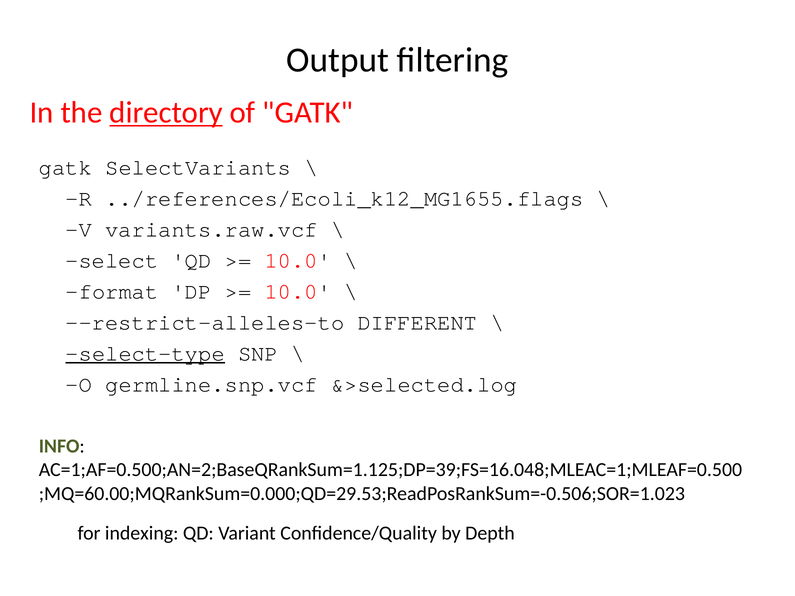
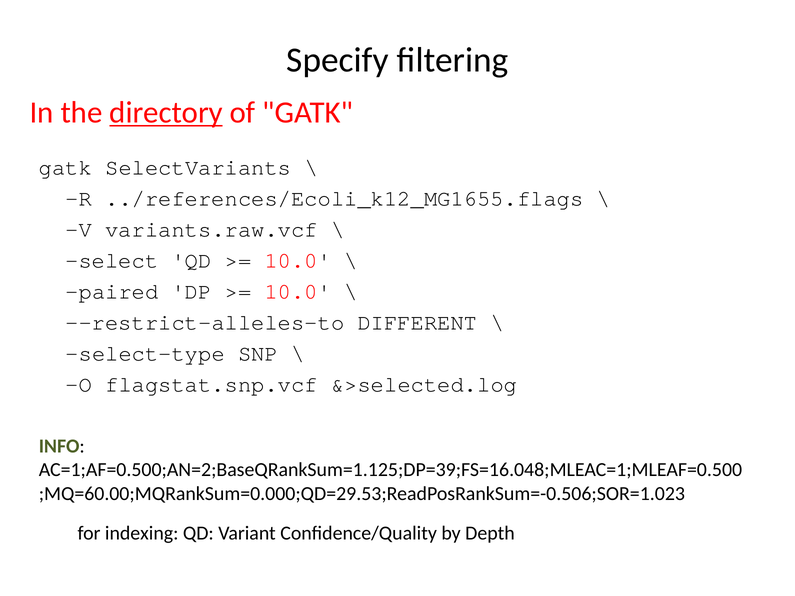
Output: Output -> Specify
format: format -> paired
select-type underline: present -> none
germline.snp.vcf: germline.snp.vcf -> flagstat.snp.vcf
